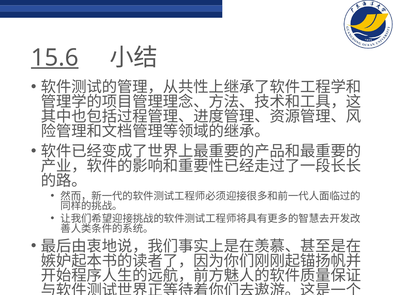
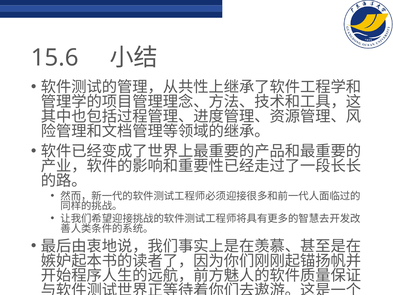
15.6 underline: present -> none
